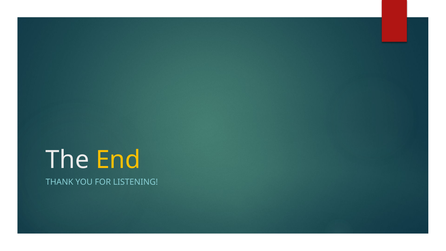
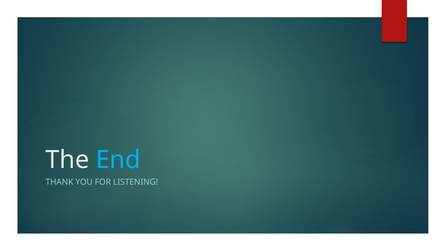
End colour: yellow -> light blue
